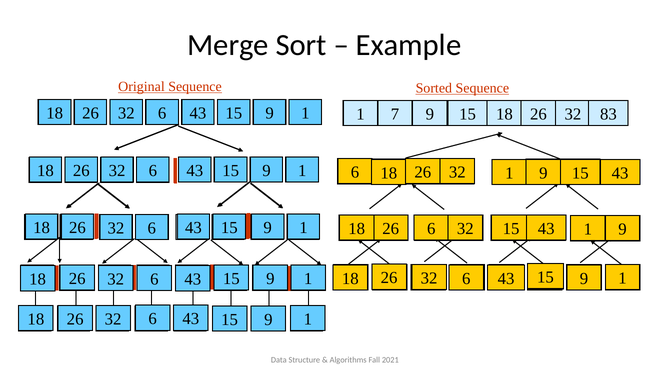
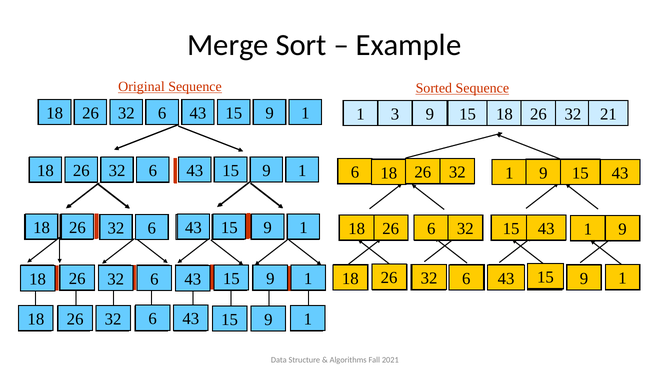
7: 7 -> 3
83: 83 -> 21
